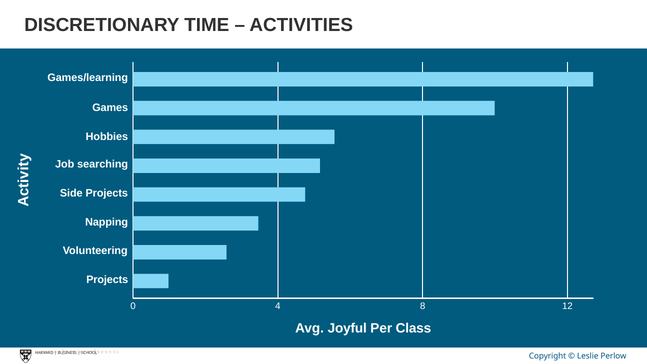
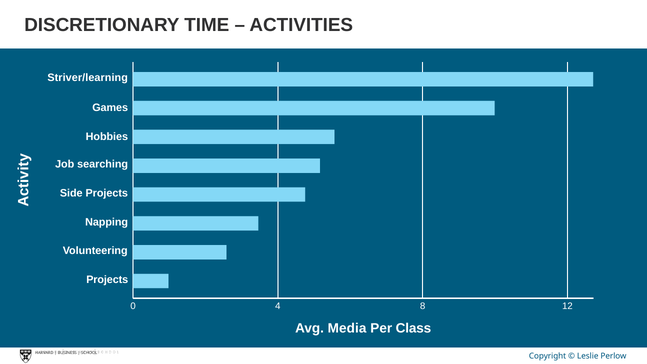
Games/learning: Games/learning -> Striver/learning
Joyful: Joyful -> Media
